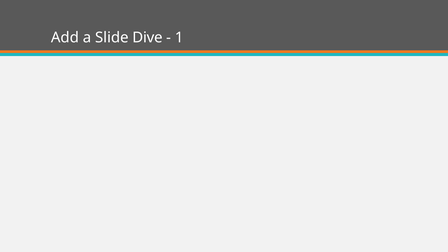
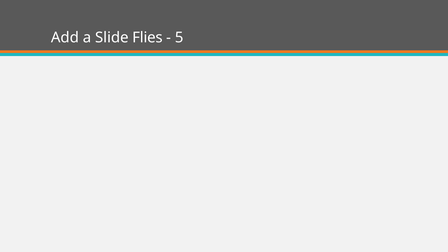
Dive: Dive -> Flies
1: 1 -> 5
